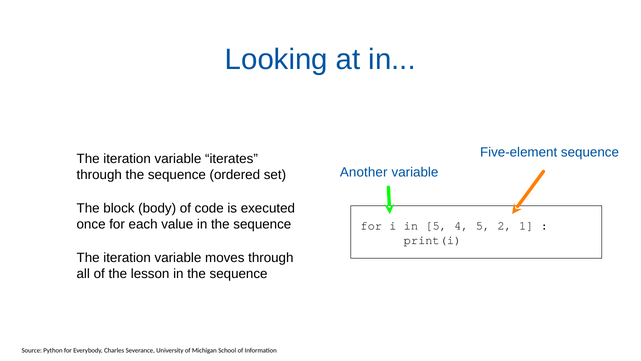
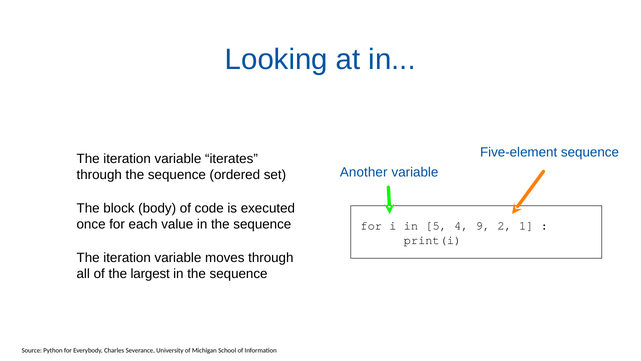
4 5: 5 -> 9
lesson: lesson -> largest
